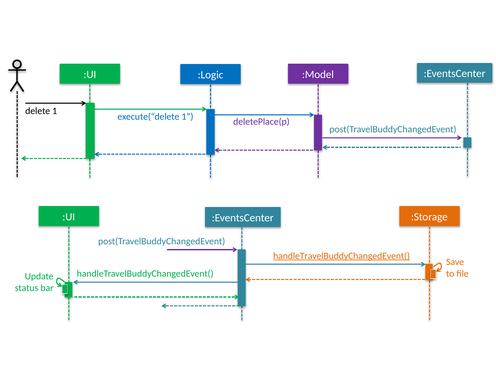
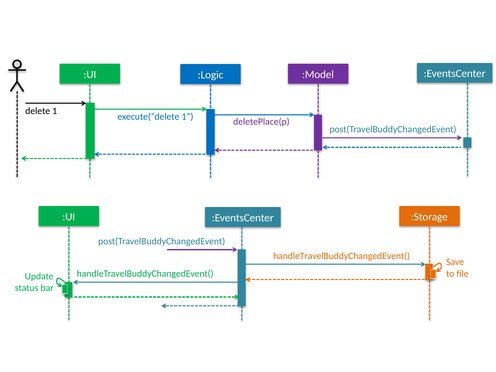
handleTravelBuddyChangedEvent( at (342, 256) underline: present -> none
